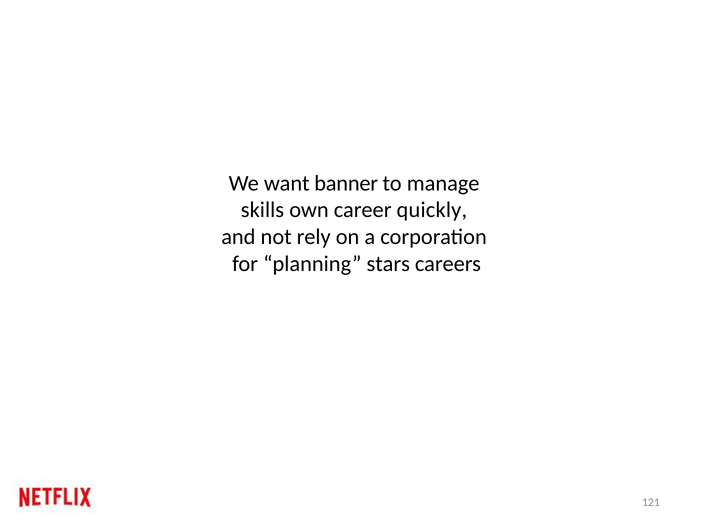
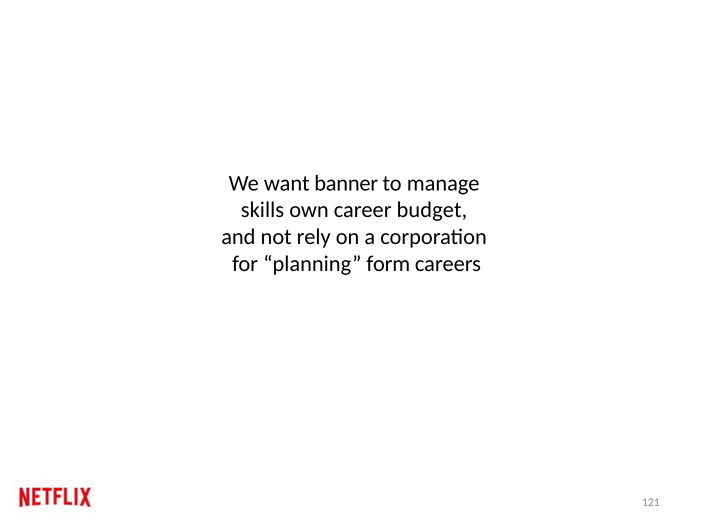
quickly: quickly -> budget
stars: stars -> form
